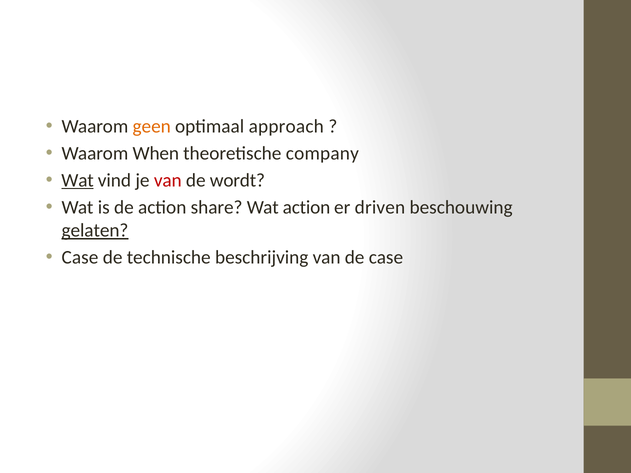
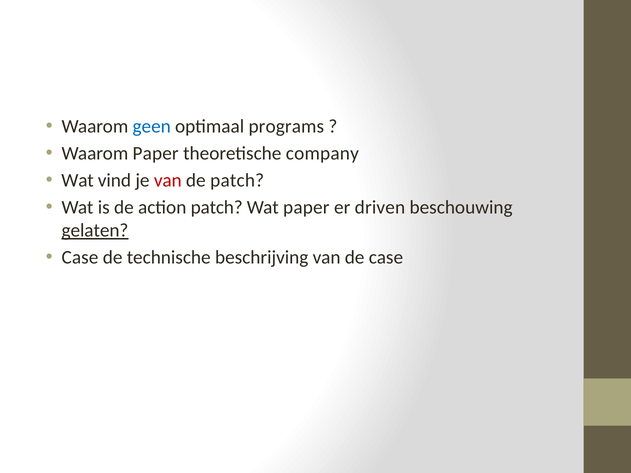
geen colour: orange -> blue
approach: approach -> programs
Waarom When: When -> Paper
Wat at (78, 180) underline: present -> none
de wordt: wordt -> patch
action share: share -> patch
Wat action: action -> paper
